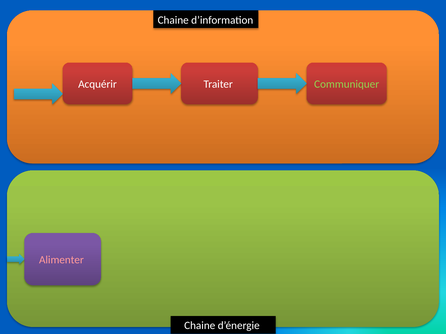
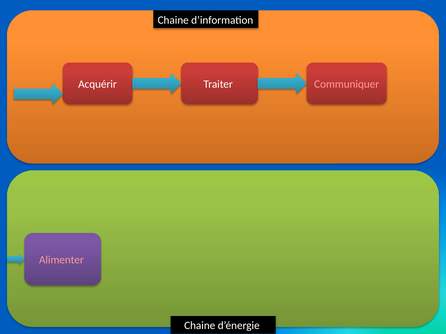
Communiquer colour: light green -> pink
